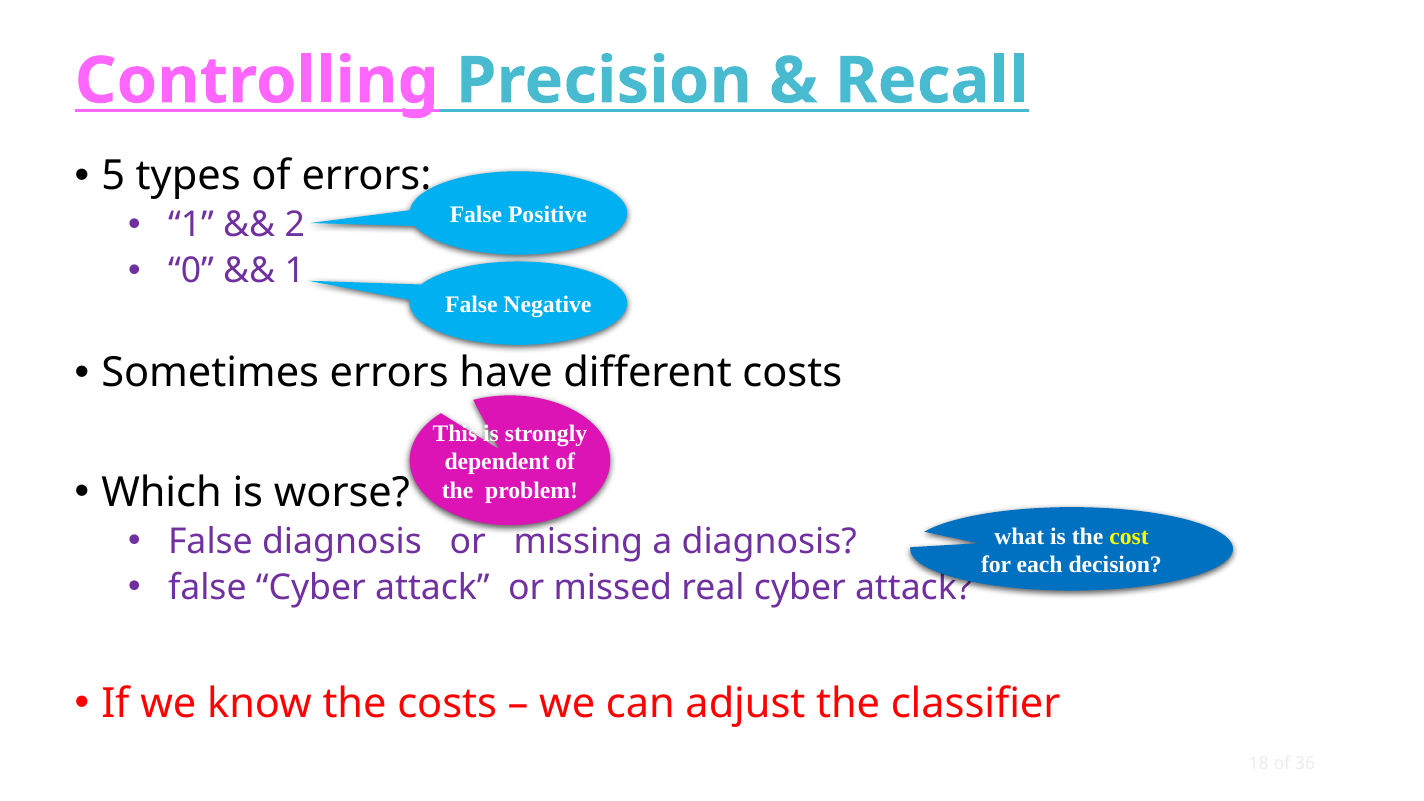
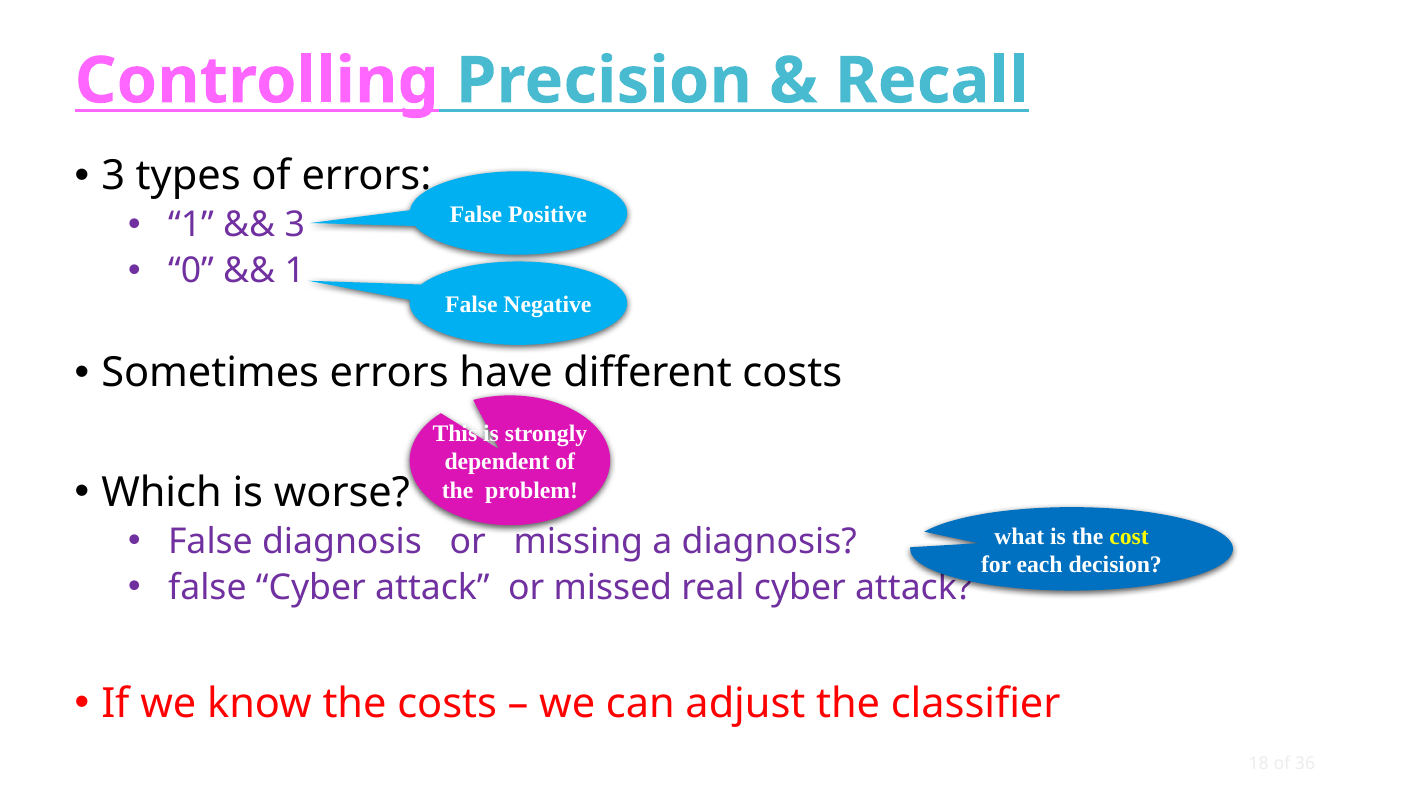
5 at (113, 176): 5 -> 3
2 at (295, 225): 2 -> 3
